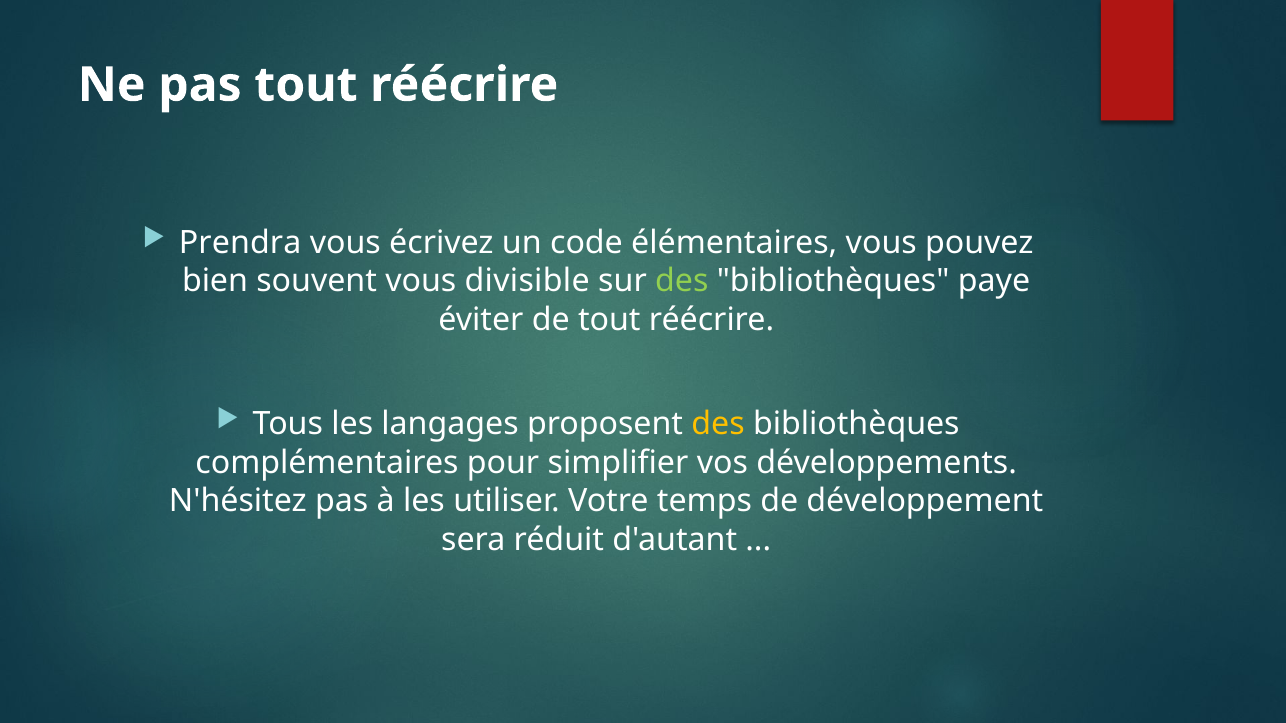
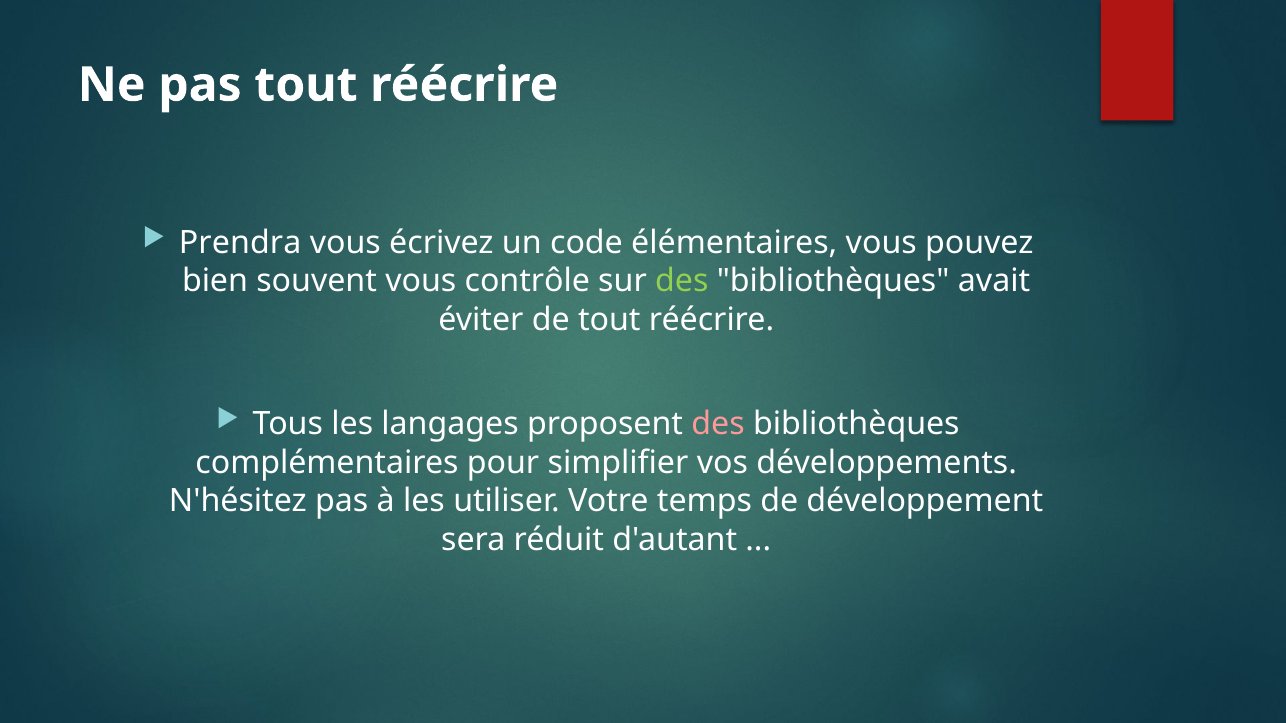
divisible: divisible -> contrôle
paye: paye -> avait
des at (718, 424) colour: yellow -> pink
